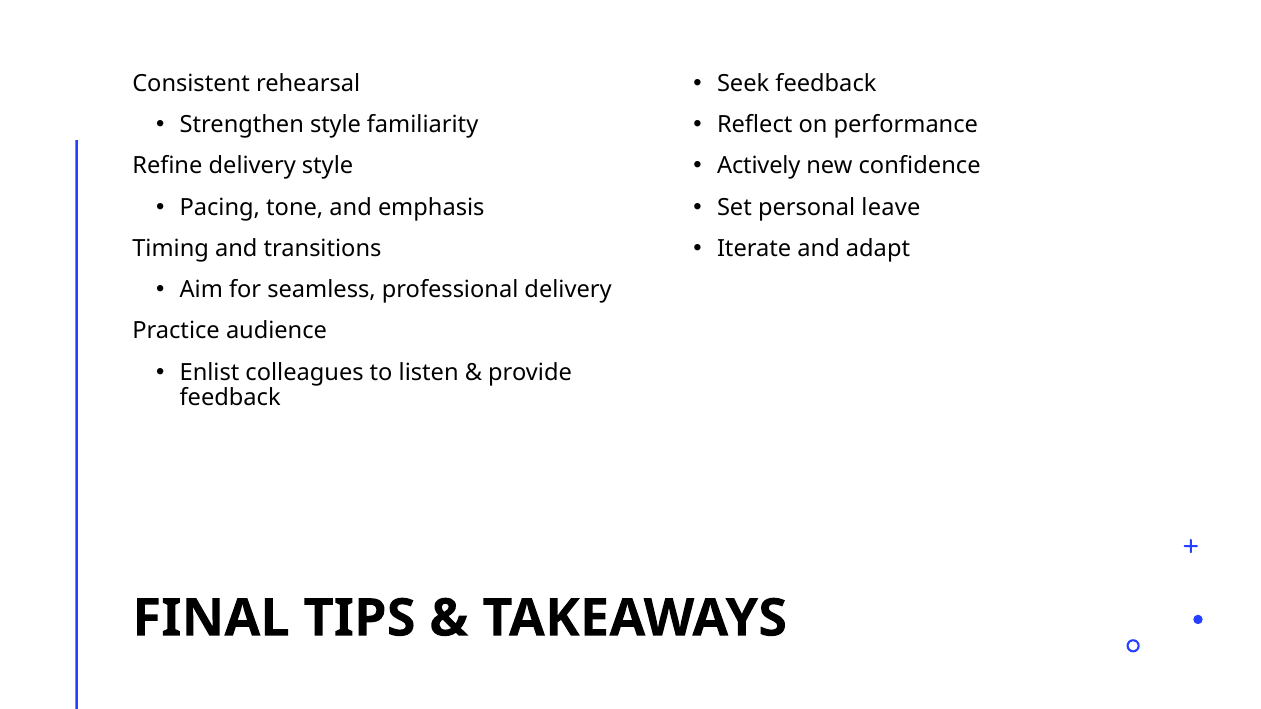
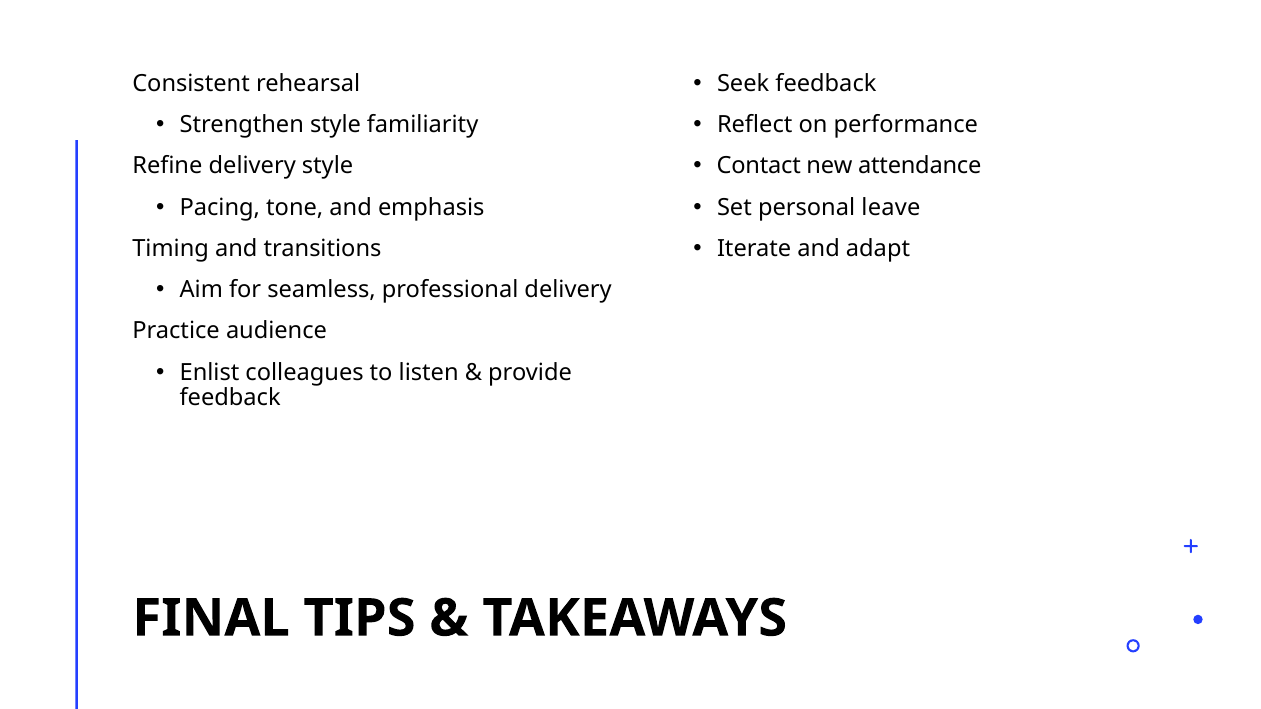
Actively: Actively -> Contact
confidence: confidence -> attendance
